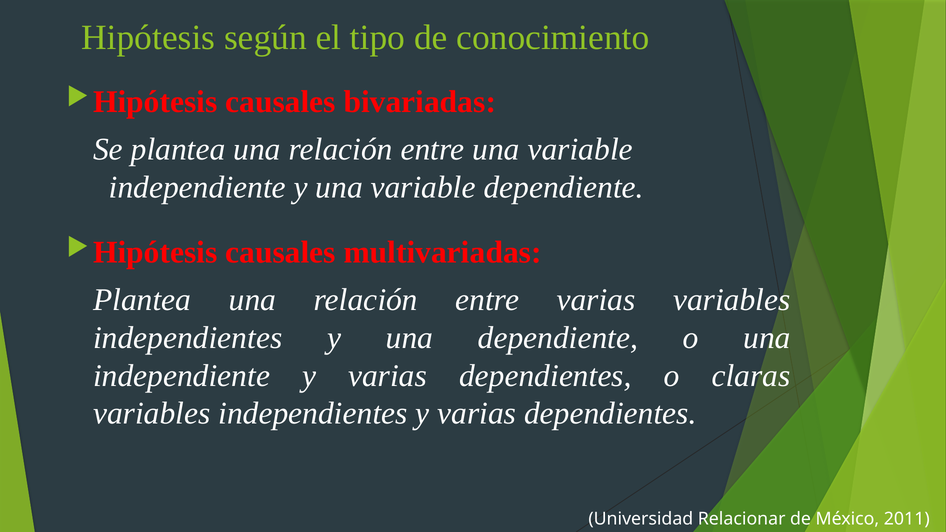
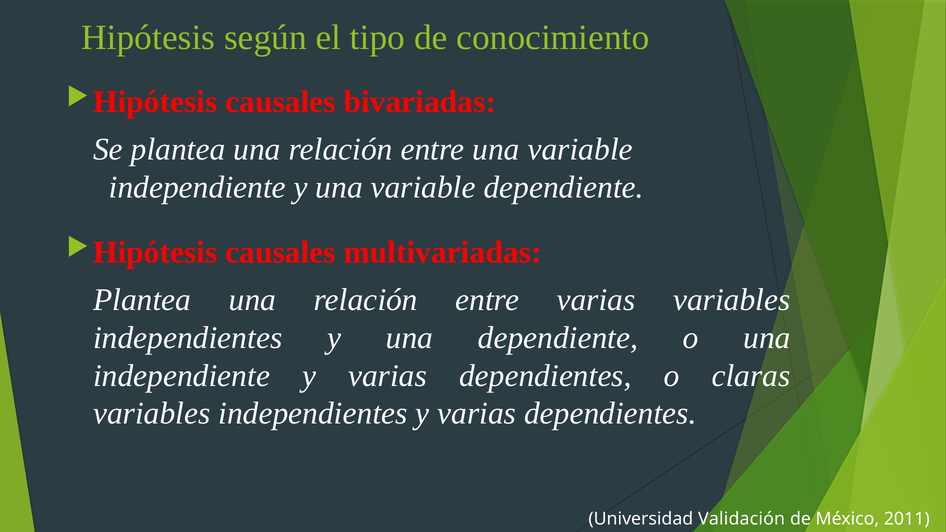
Relacionar: Relacionar -> Validación
